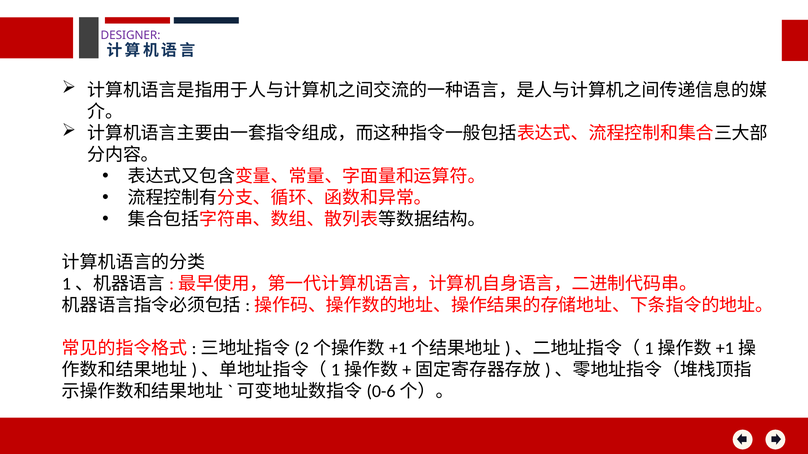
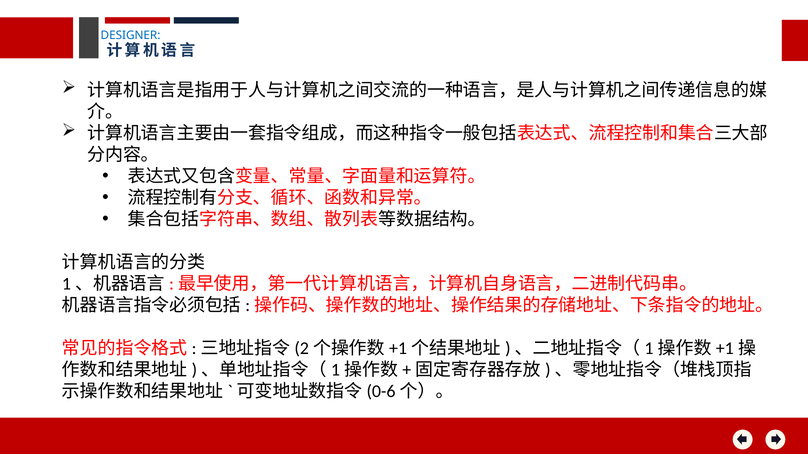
DESIGNER colour: purple -> blue
